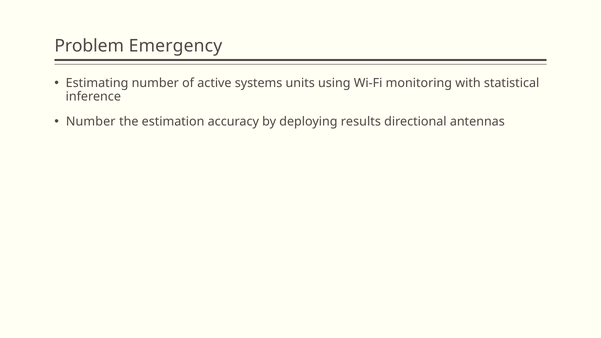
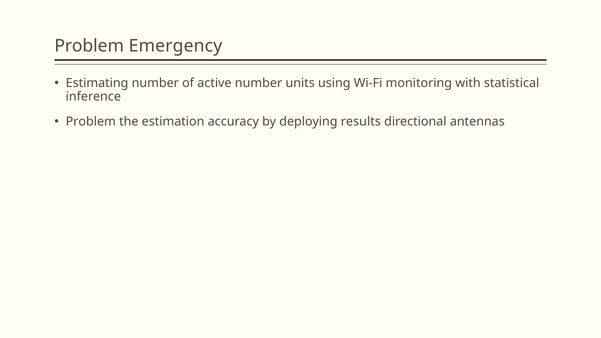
active systems: systems -> number
Number at (91, 122): Number -> Problem
